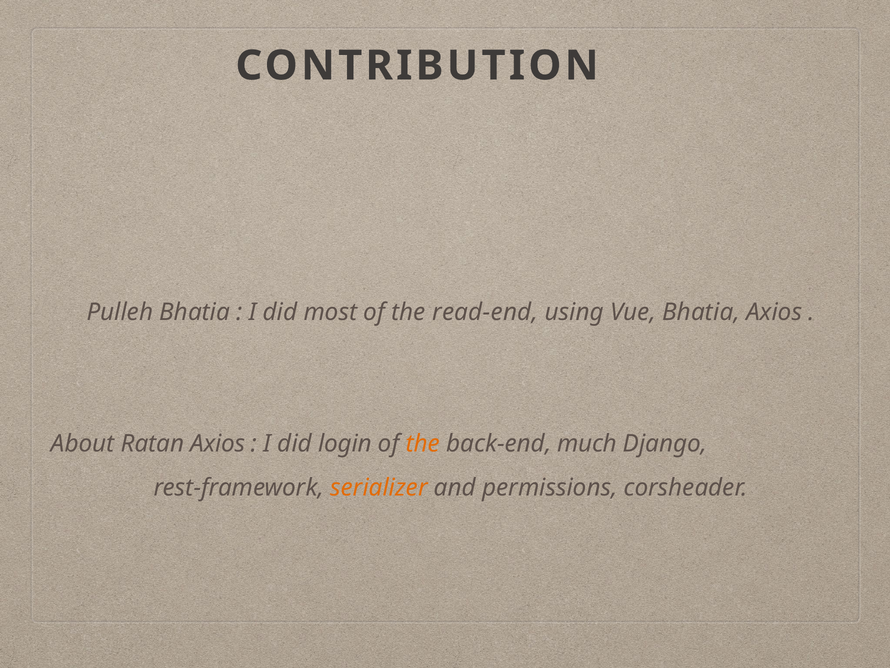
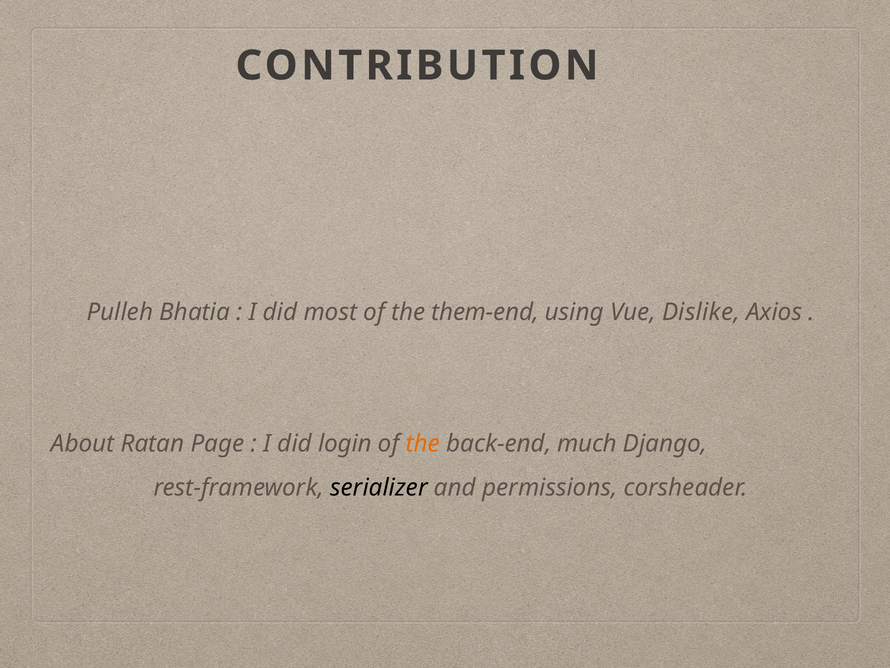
read-end: read-end -> them-end
Vue Bhatia: Bhatia -> Dislike
Ratan Axios: Axios -> Page
serializer colour: orange -> black
